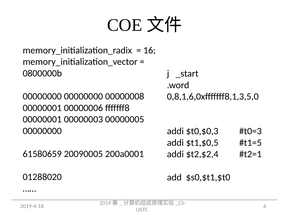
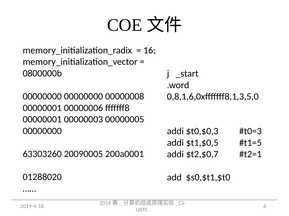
61580659: 61580659 -> 63303260
$t2,$2,4: $t2,$2,4 -> $t2,$0,7
